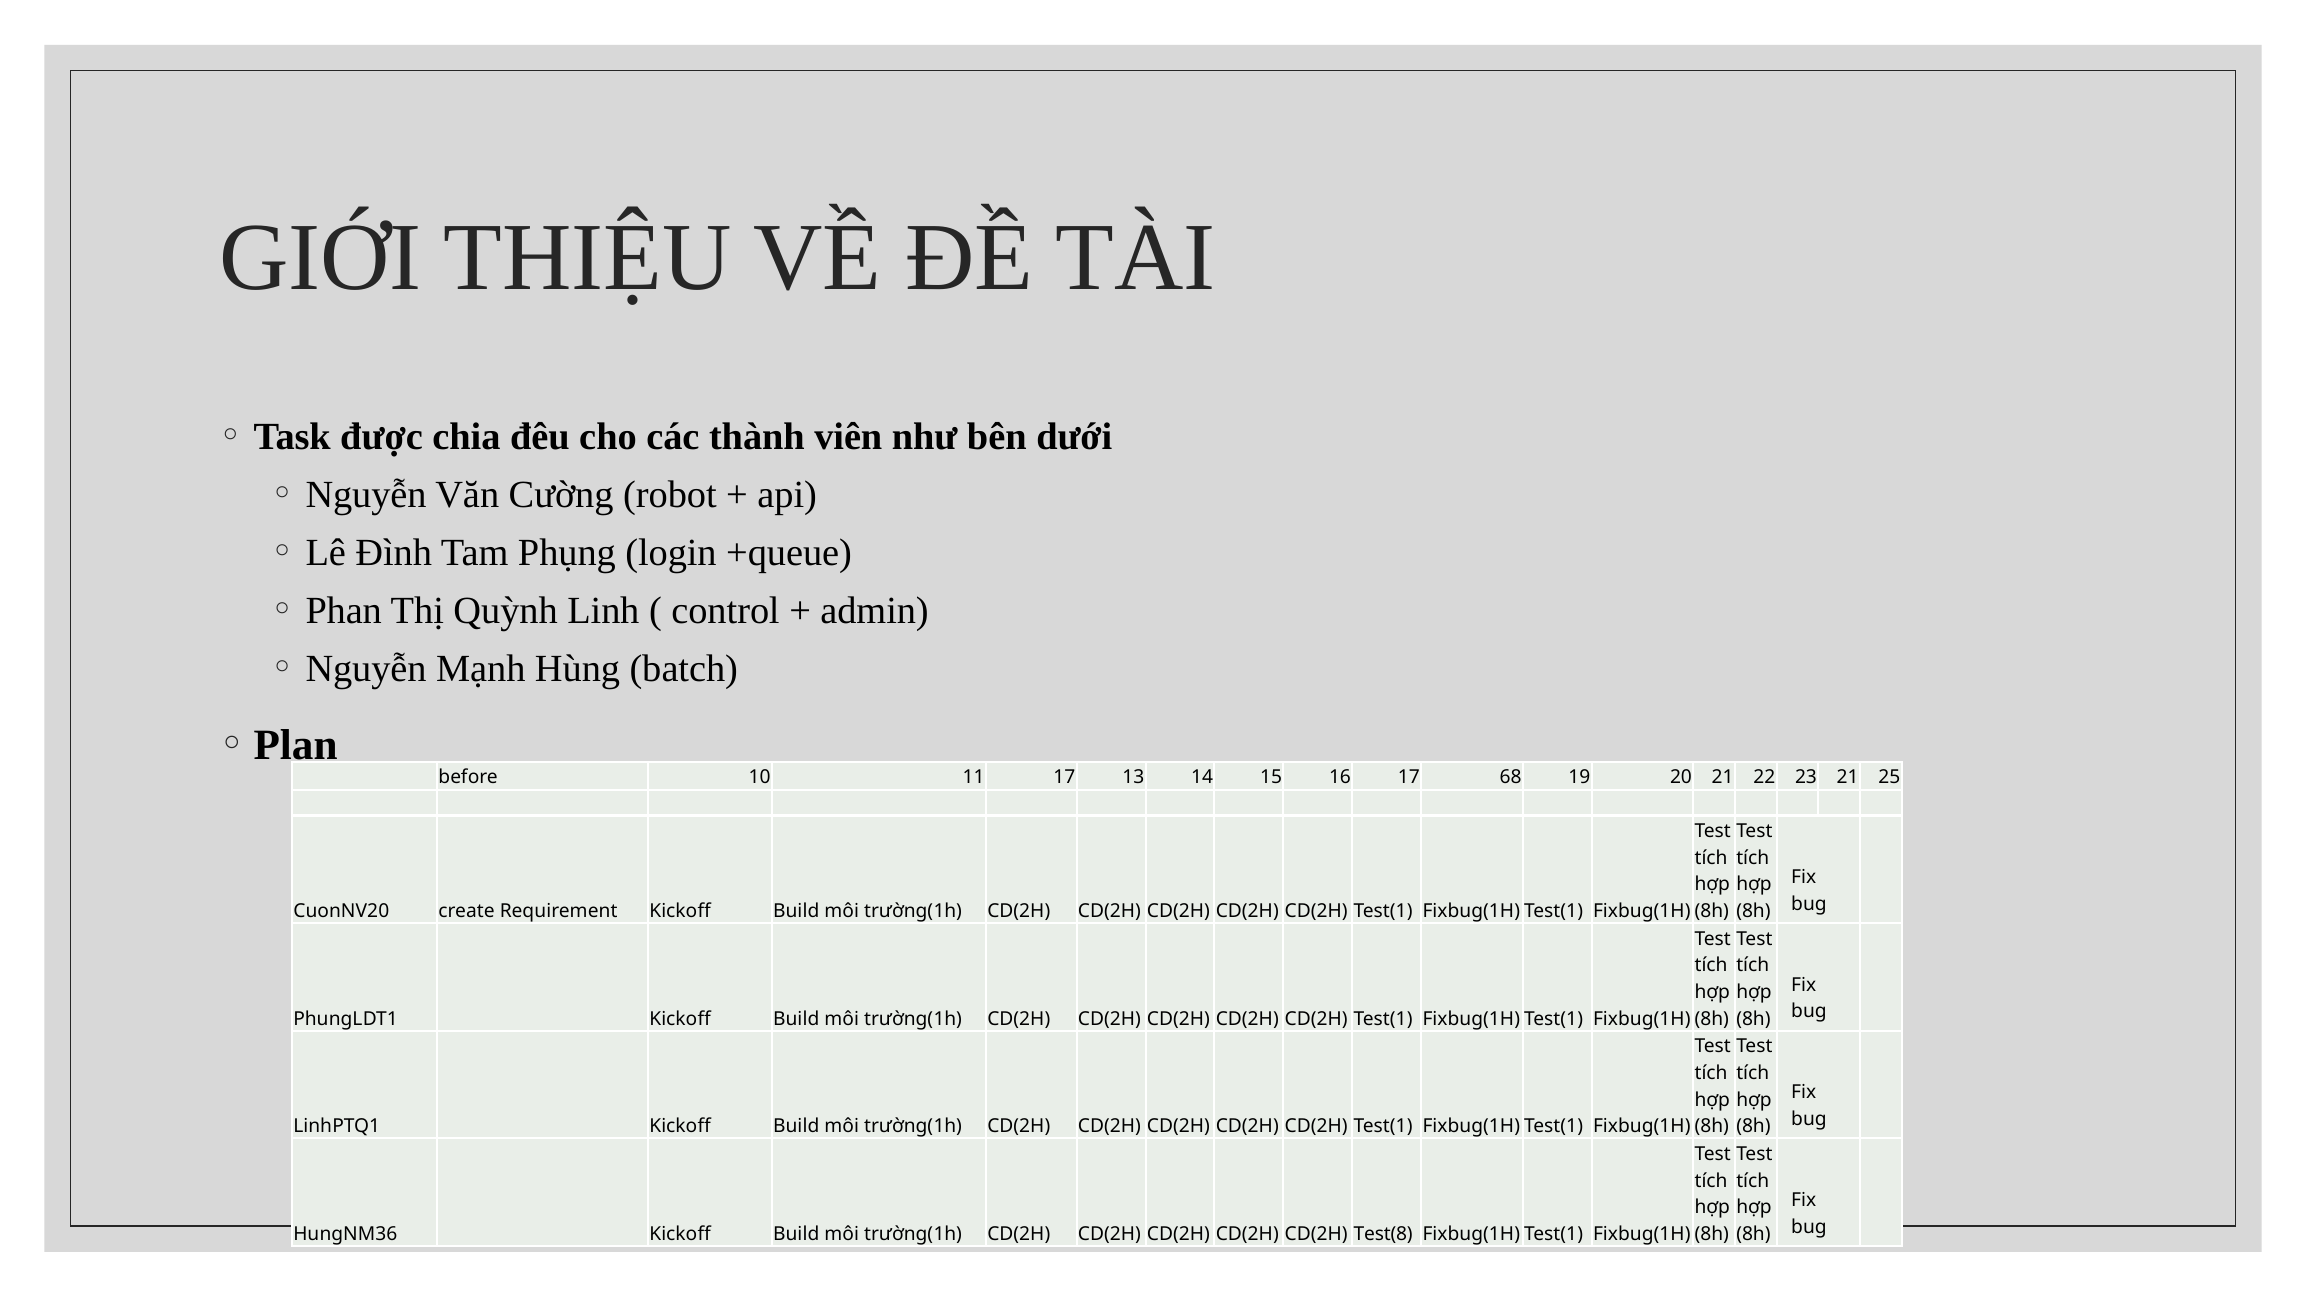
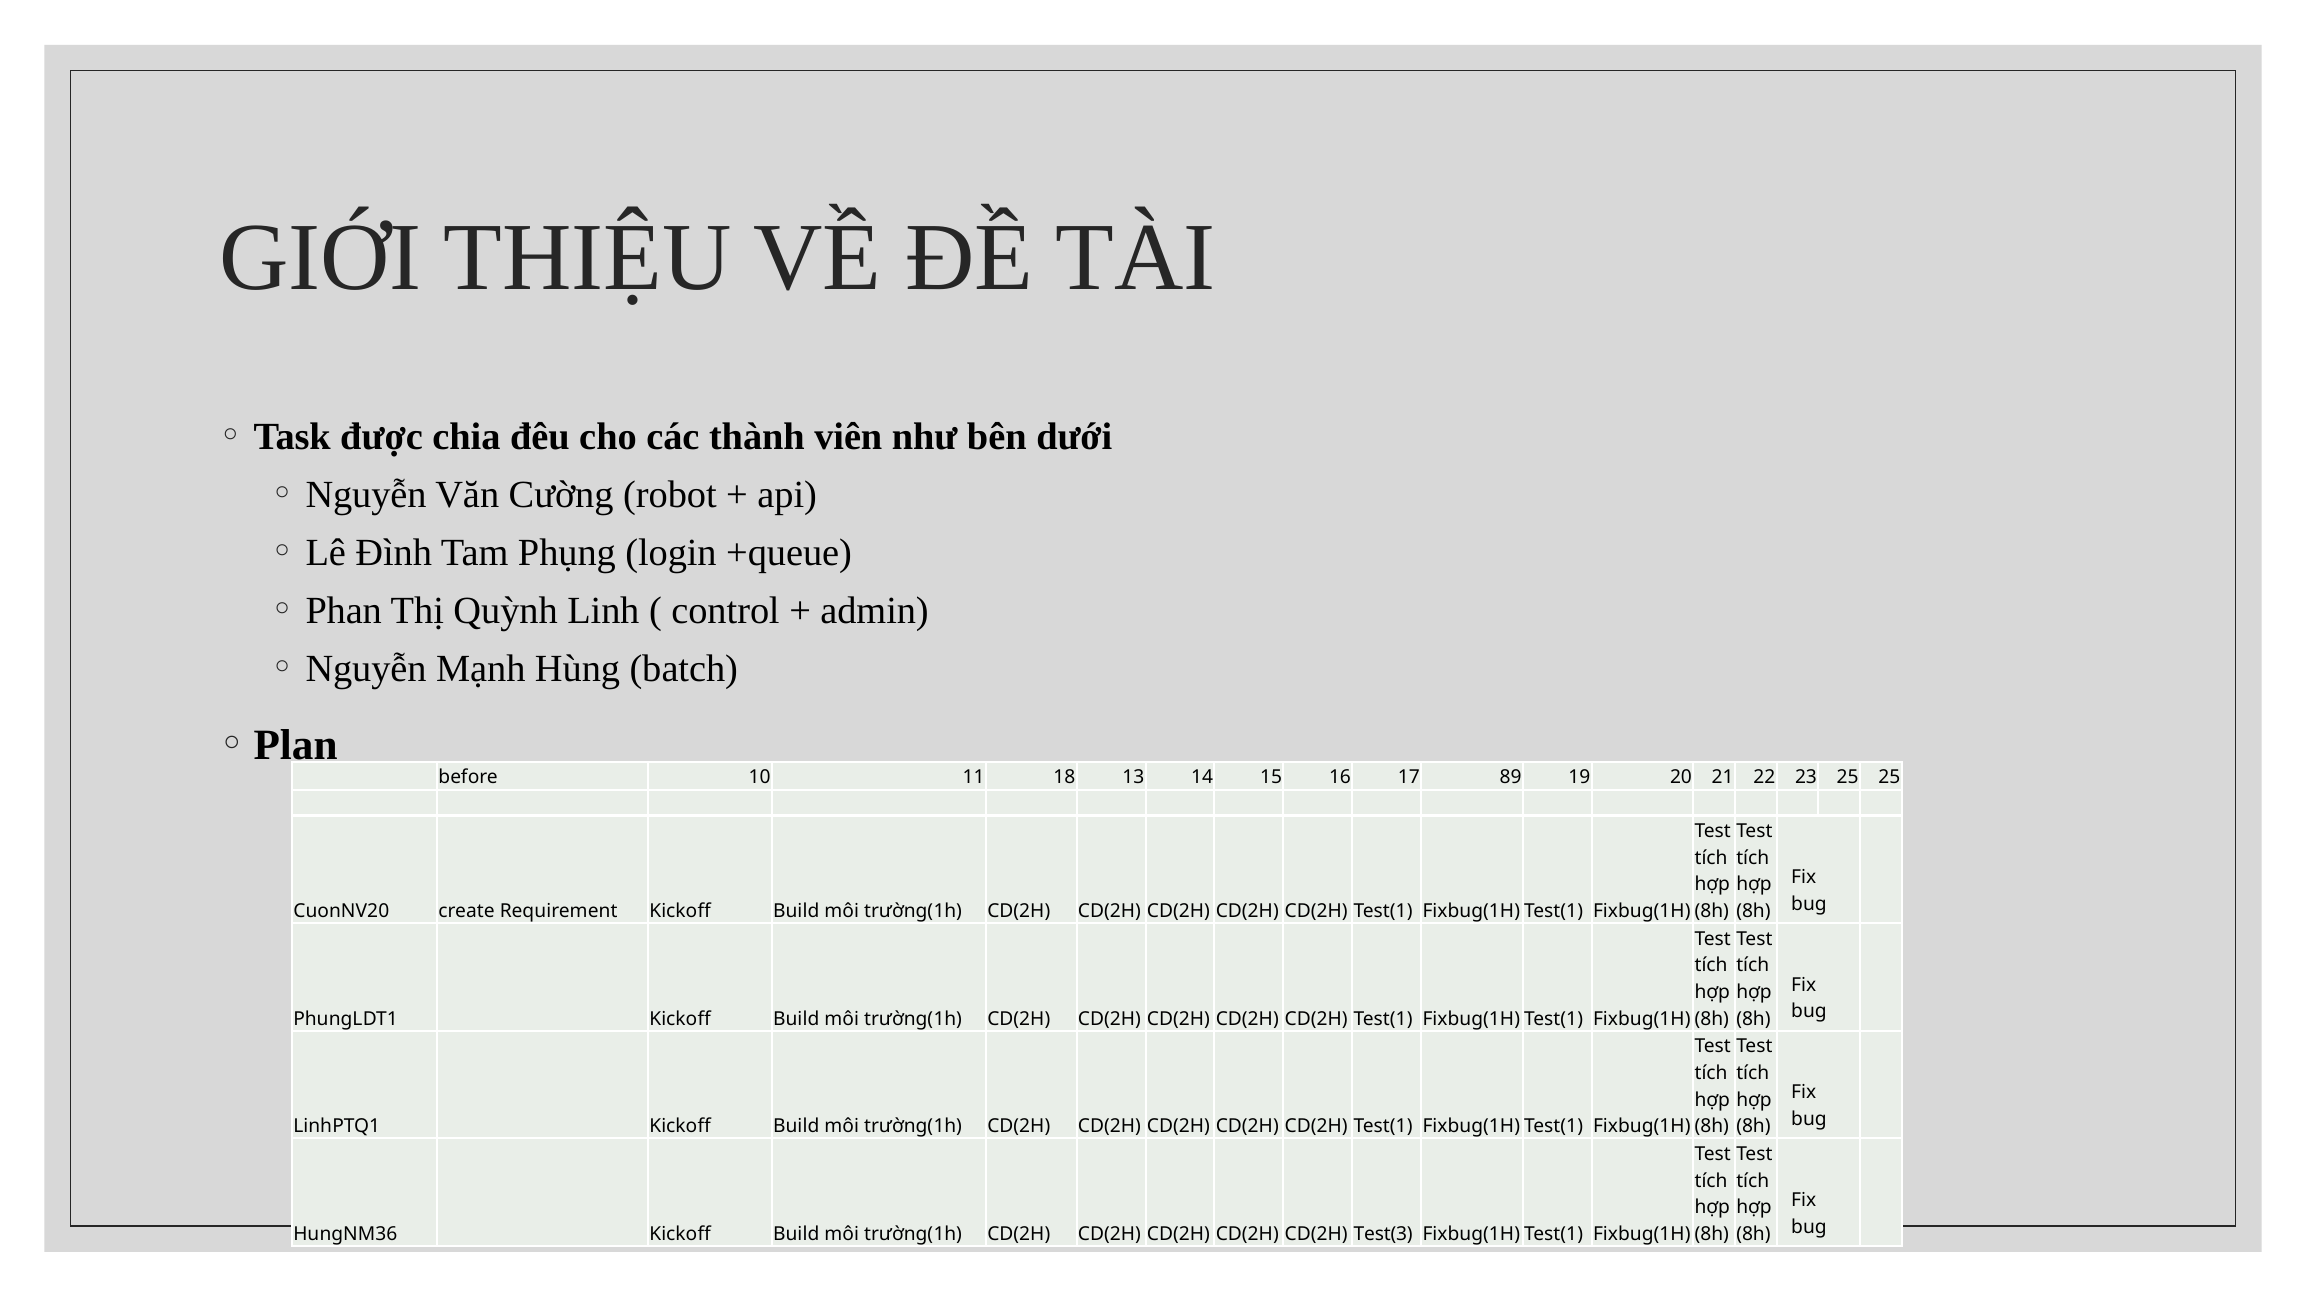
11 17: 17 -> 18
68: 68 -> 89
23 21: 21 -> 25
Test(8: Test(8 -> Test(3
